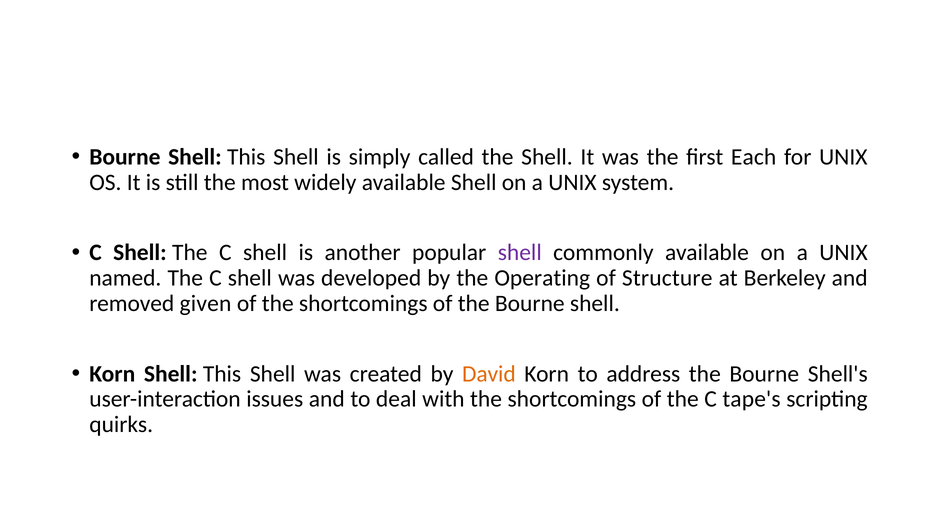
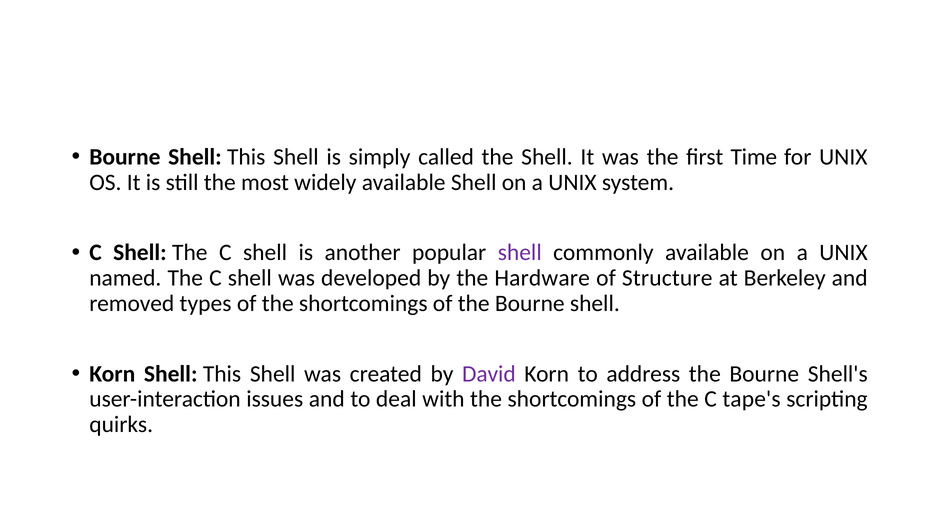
Each: Each -> Time
Operating: Operating -> Hardware
given: given -> types
David colour: orange -> purple
